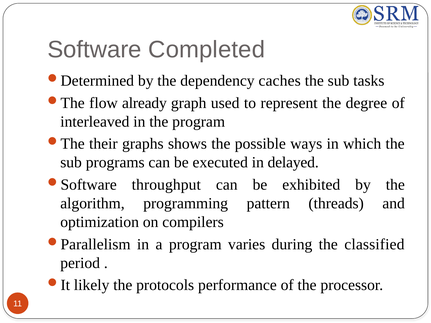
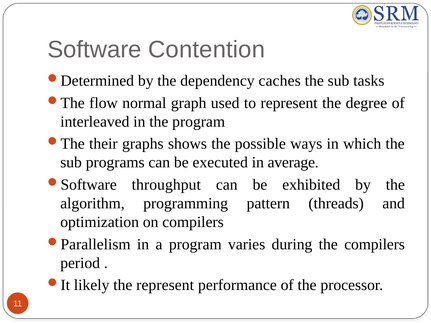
Completed: Completed -> Contention
already: already -> normal
delayed: delayed -> average
the classified: classified -> compilers
the protocols: protocols -> represent
